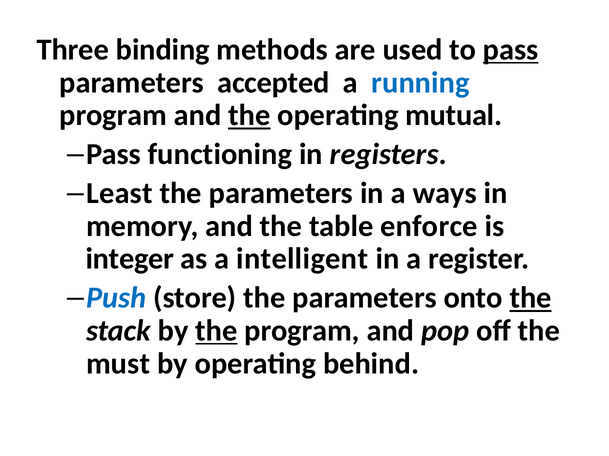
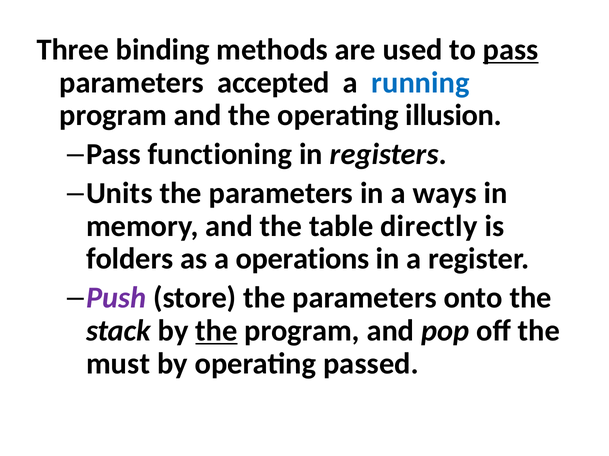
the at (249, 116) underline: present -> none
mutual: mutual -> illusion
Least: Least -> Units
enforce: enforce -> directly
integer: integer -> folders
intelligent: intelligent -> operations
Push colour: blue -> purple
the at (531, 298) underline: present -> none
behind: behind -> passed
